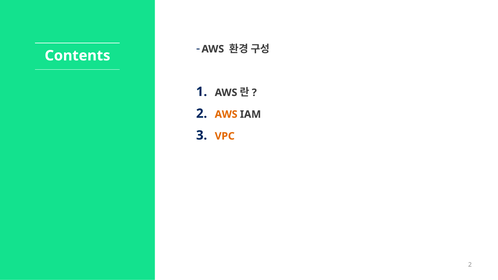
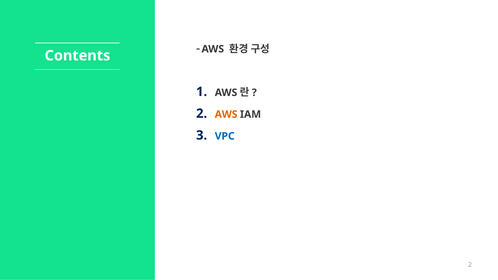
VPC colour: orange -> blue
